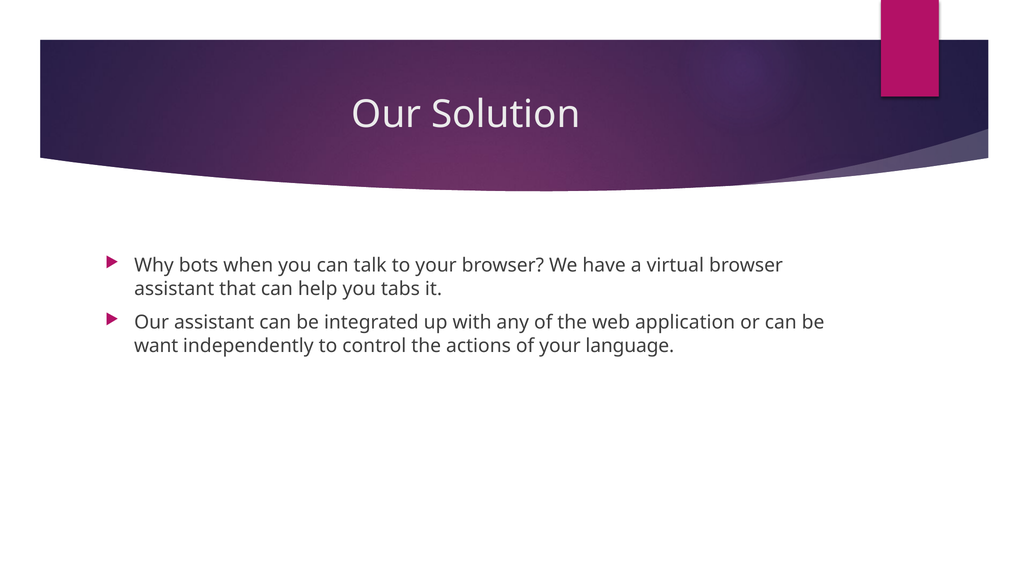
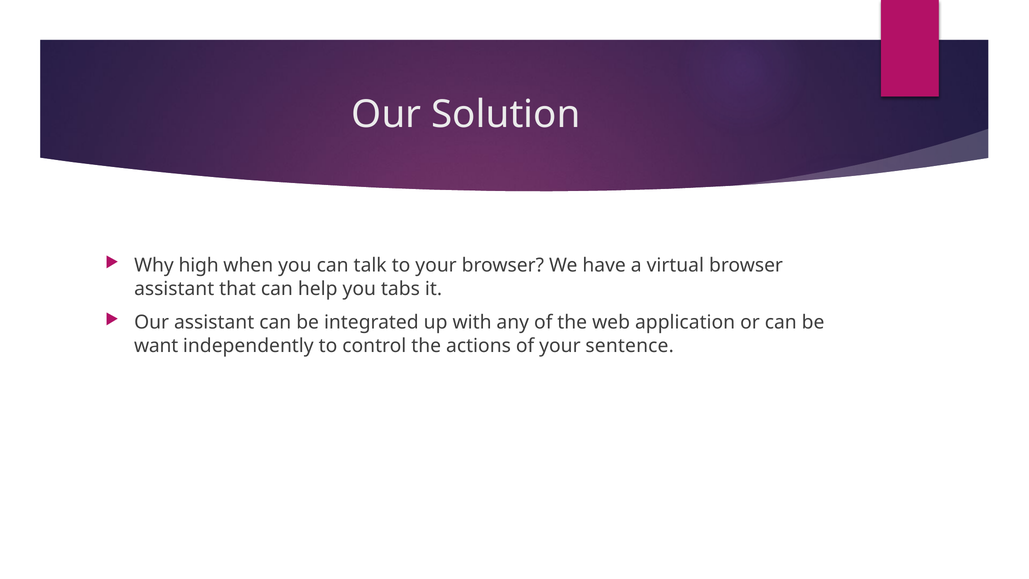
bots: bots -> high
language: language -> sentence
